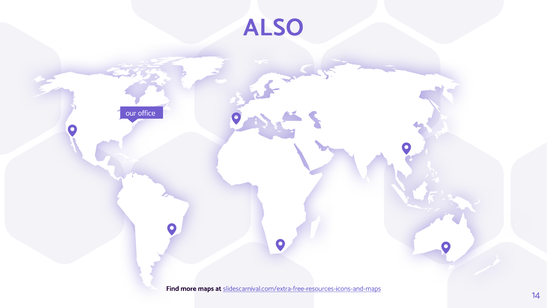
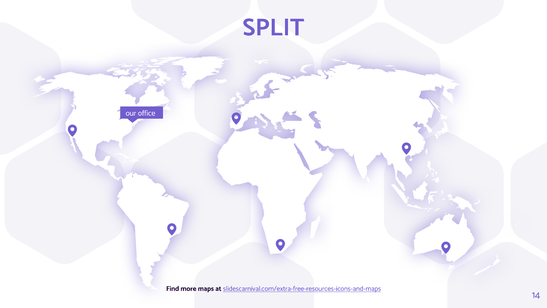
ALSO: ALSO -> SPLIT
